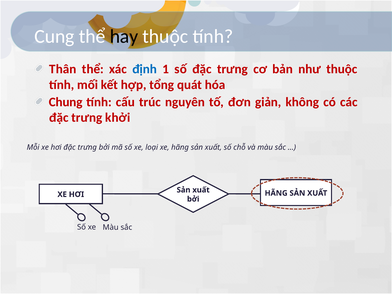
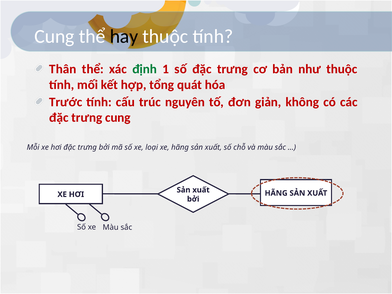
định colour: blue -> green
Chung: Chung -> Trước
trưng khởi: khởi -> cung
